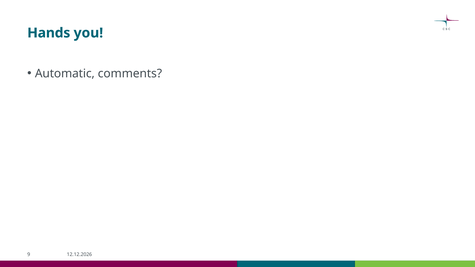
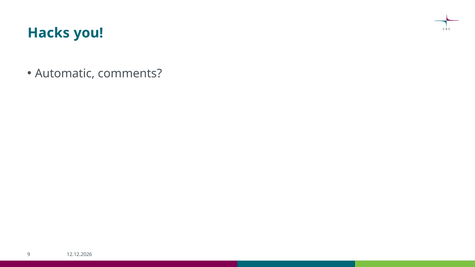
Hands: Hands -> Hacks
